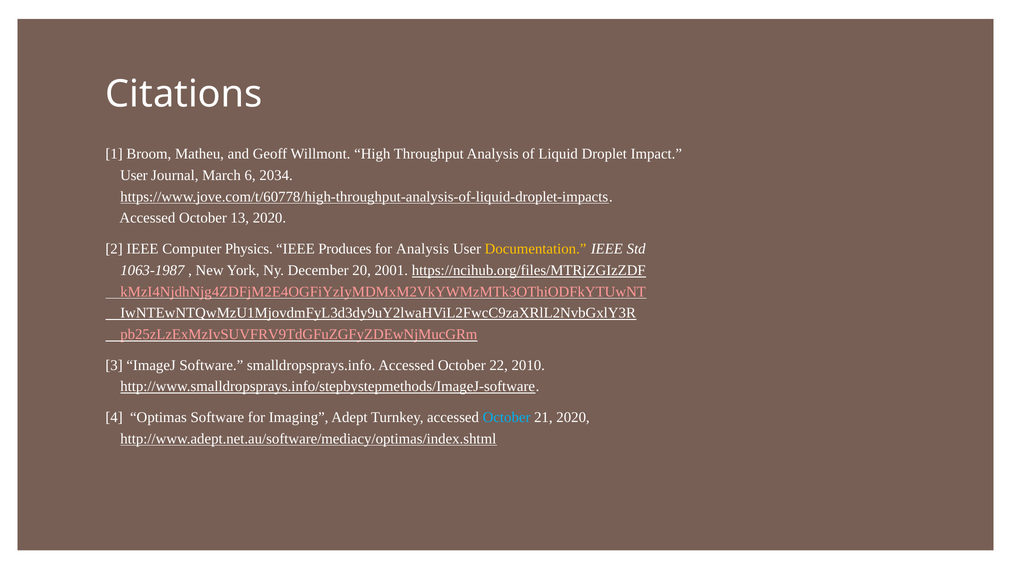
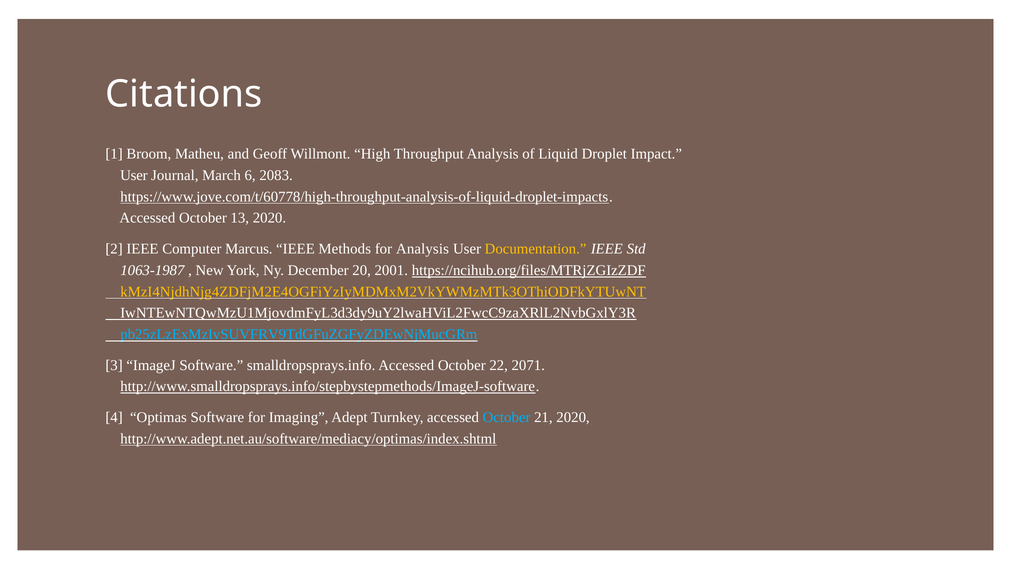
2034: 2034 -> 2083
Physics: Physics -> Marcus
Produces: Produces -> Methods
kMzI4NjdhNjg4ZDFjM2E4OGFiYzIyMDMxM2VkYWMzMTk3OThiODFkYTUwNT colour: pink -> yellow
pb25zLzExMzIvSUVFRV9TdGFuZGFyZDEwNjMucGRm colour: pink -> light blue
2010: 2010 -> 2071
